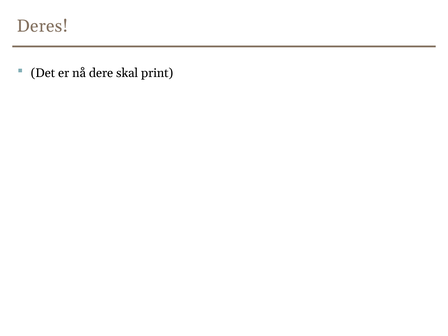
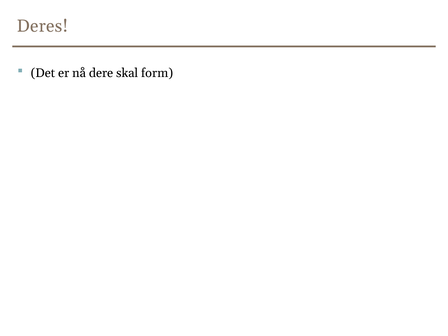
print: print -> form
